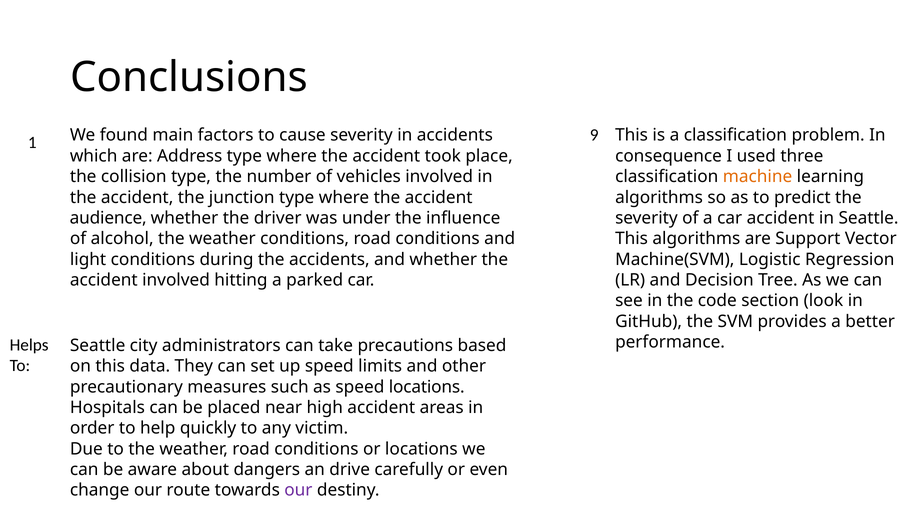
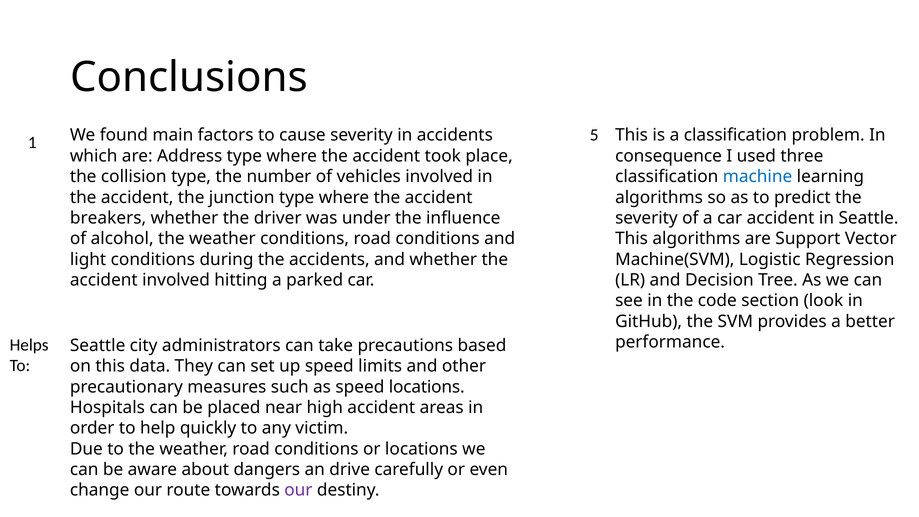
9: 9 -> 5
machine colour: orange -> blue
audience: audience -> breakers
